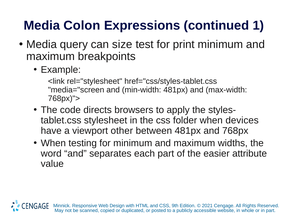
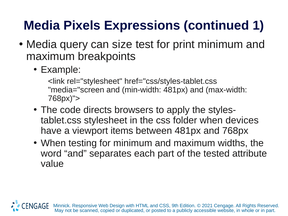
Colon: Colon -> Pixels
other: other -> items
easier: easier -> tested
